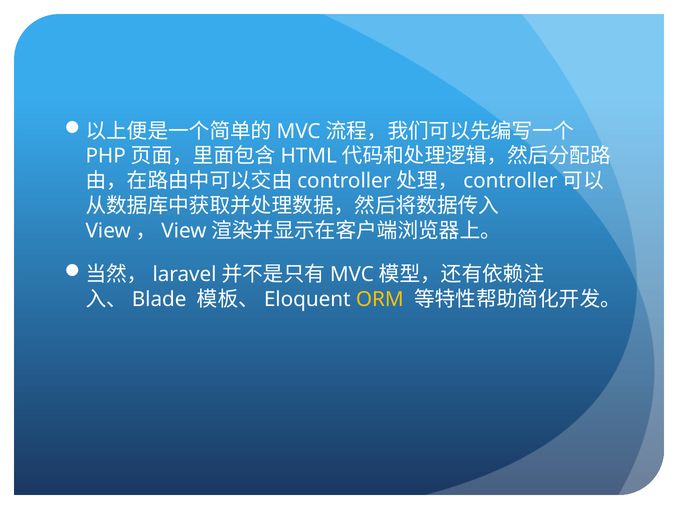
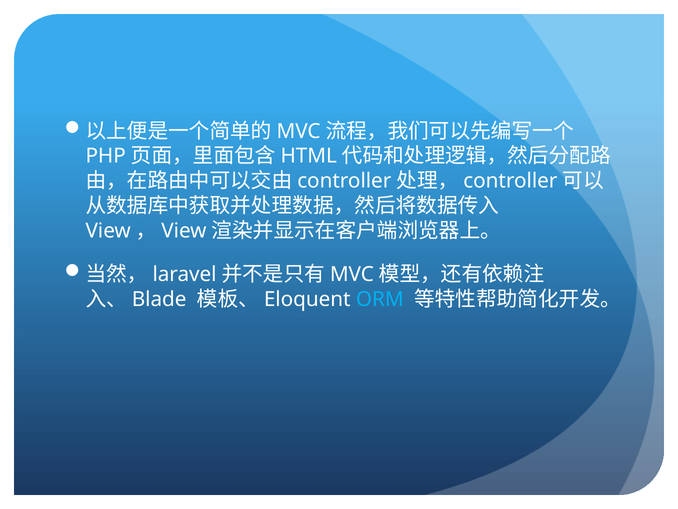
ORM colour: yellow -> light blue
